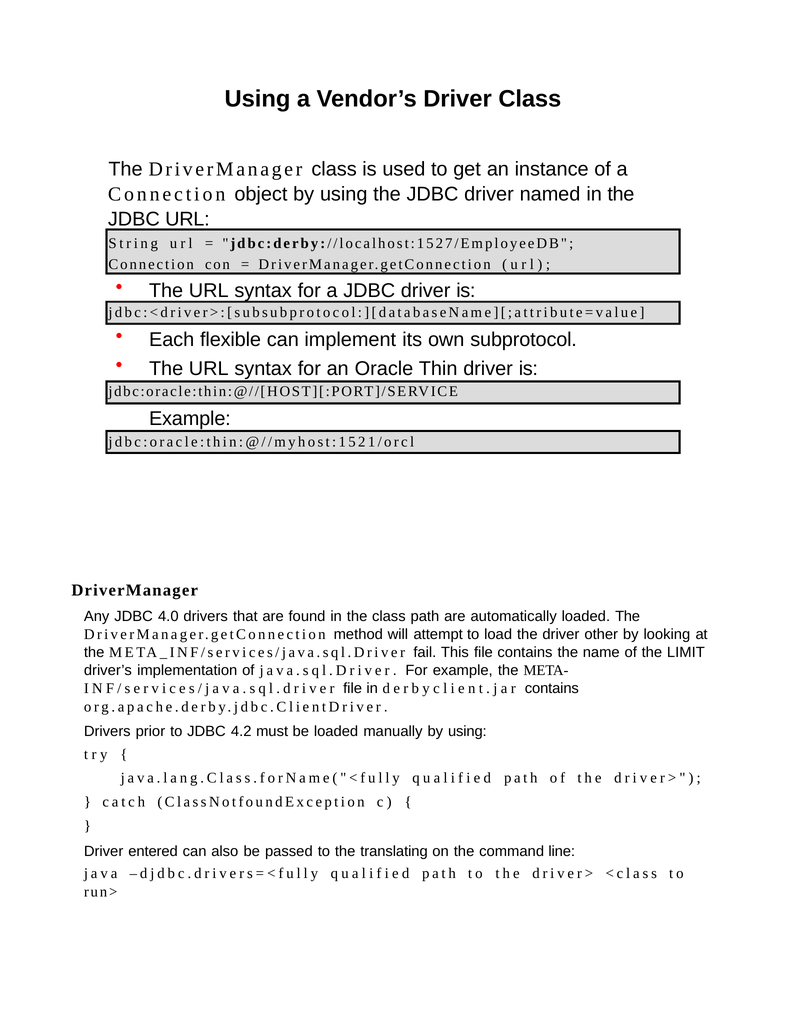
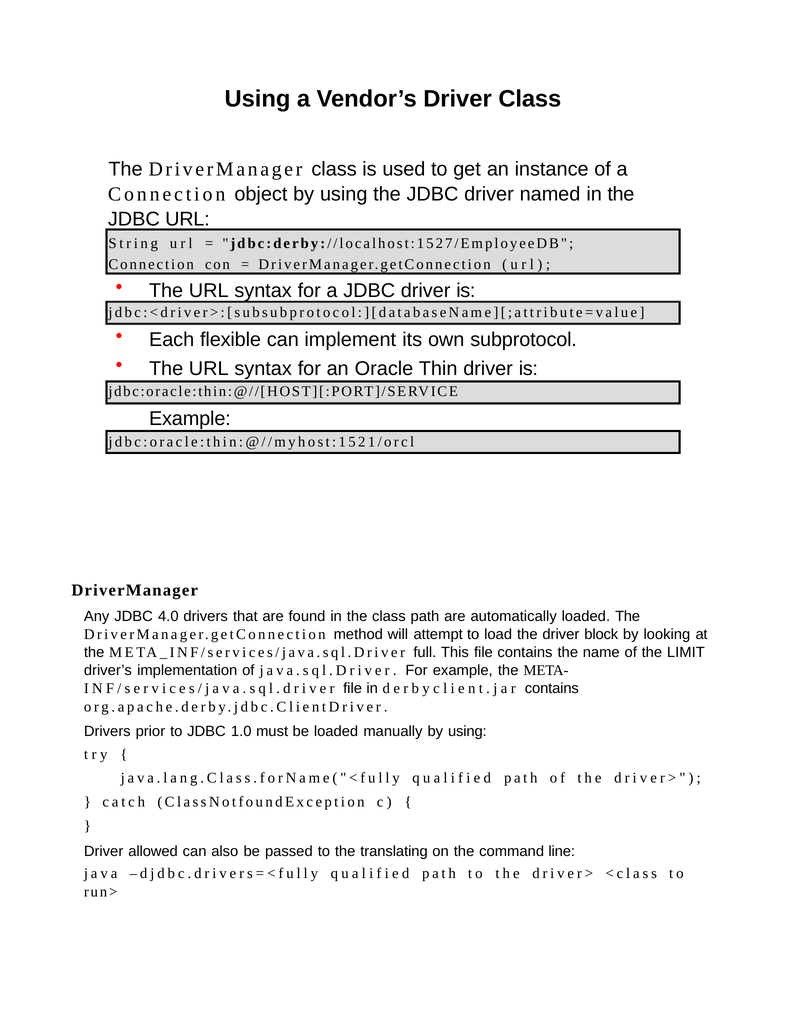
other: other -> block
fail: fail -> full
4.2: 4.2 -> 1.0
entered: entered -> allowed
